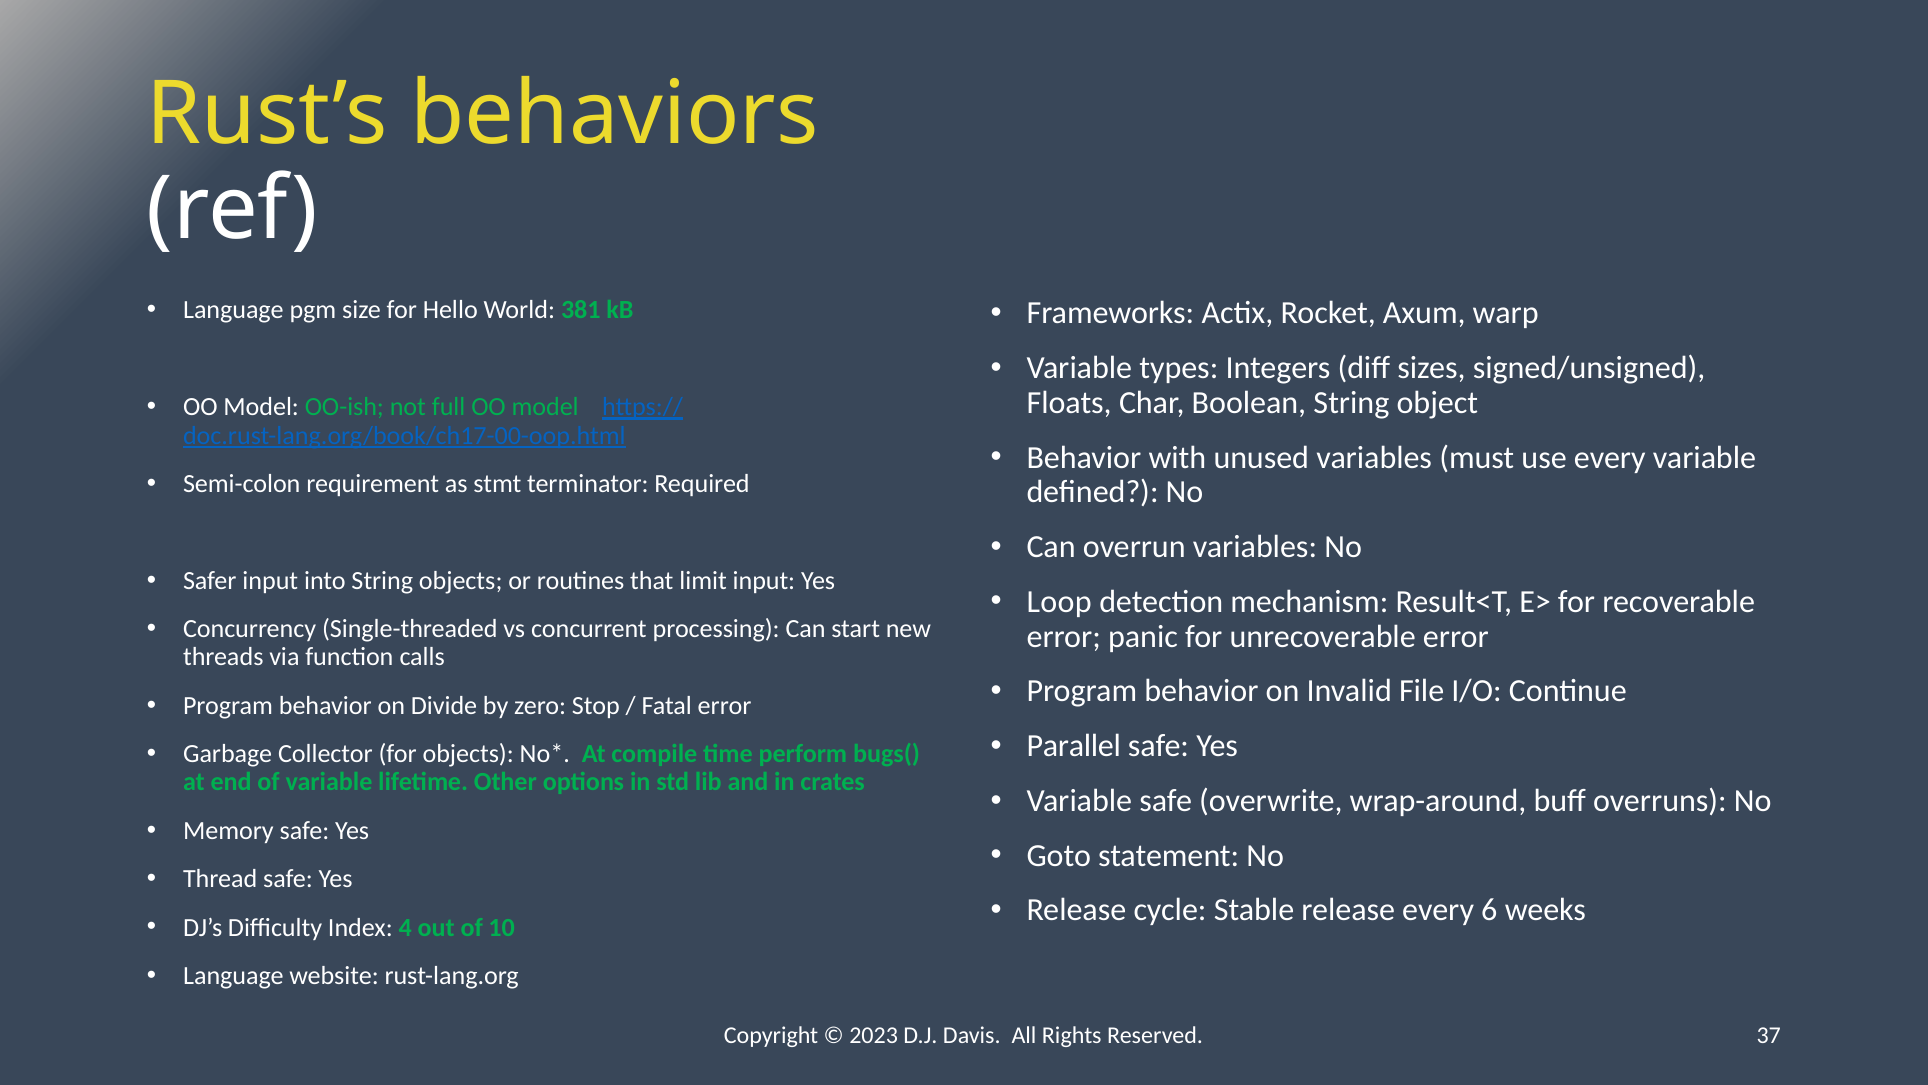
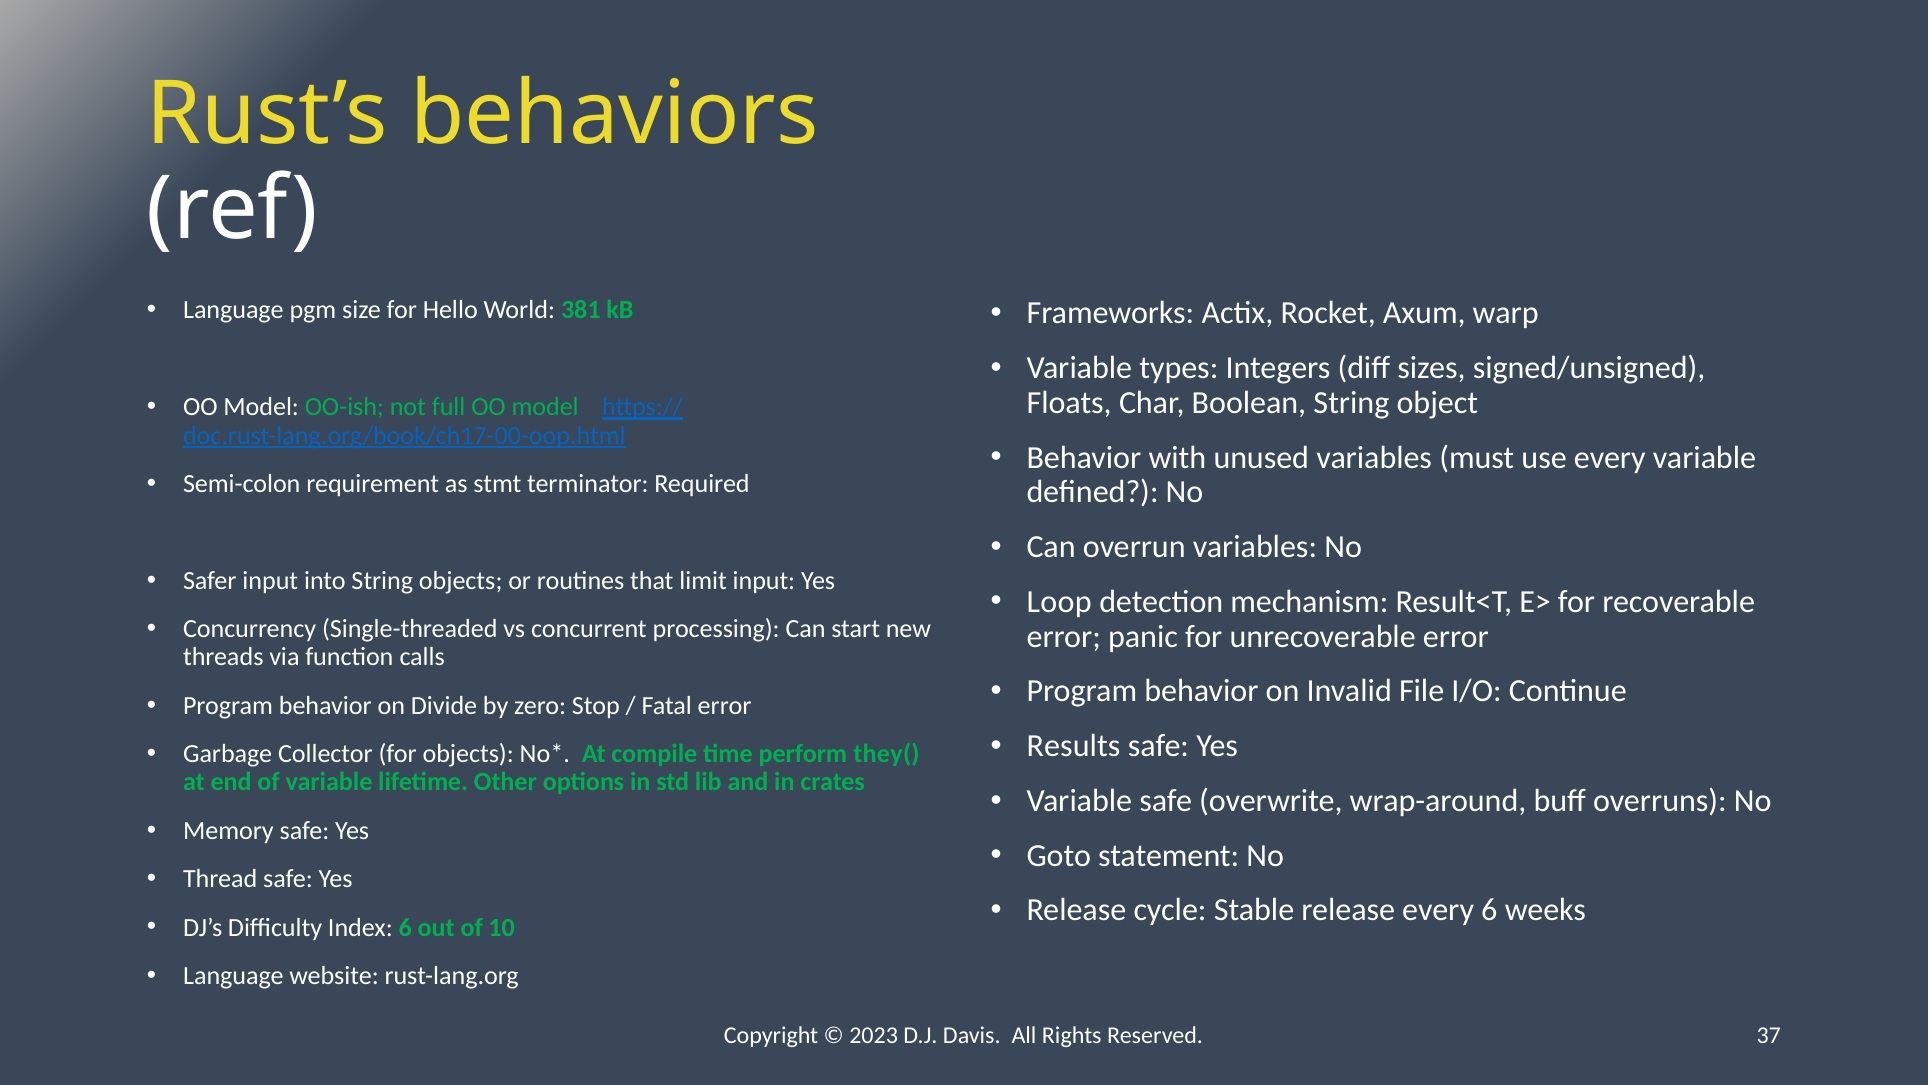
Parallel: Parallel -> Results
bugs(: bugs( -> they(
Index 4: 4 -> 6
